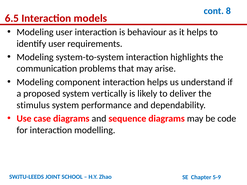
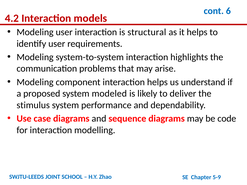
8: 8 -> 6
6.5: 6.5 -> 4.2
behaviour: behaviour -> structural
vertically: vertically -> modeled
